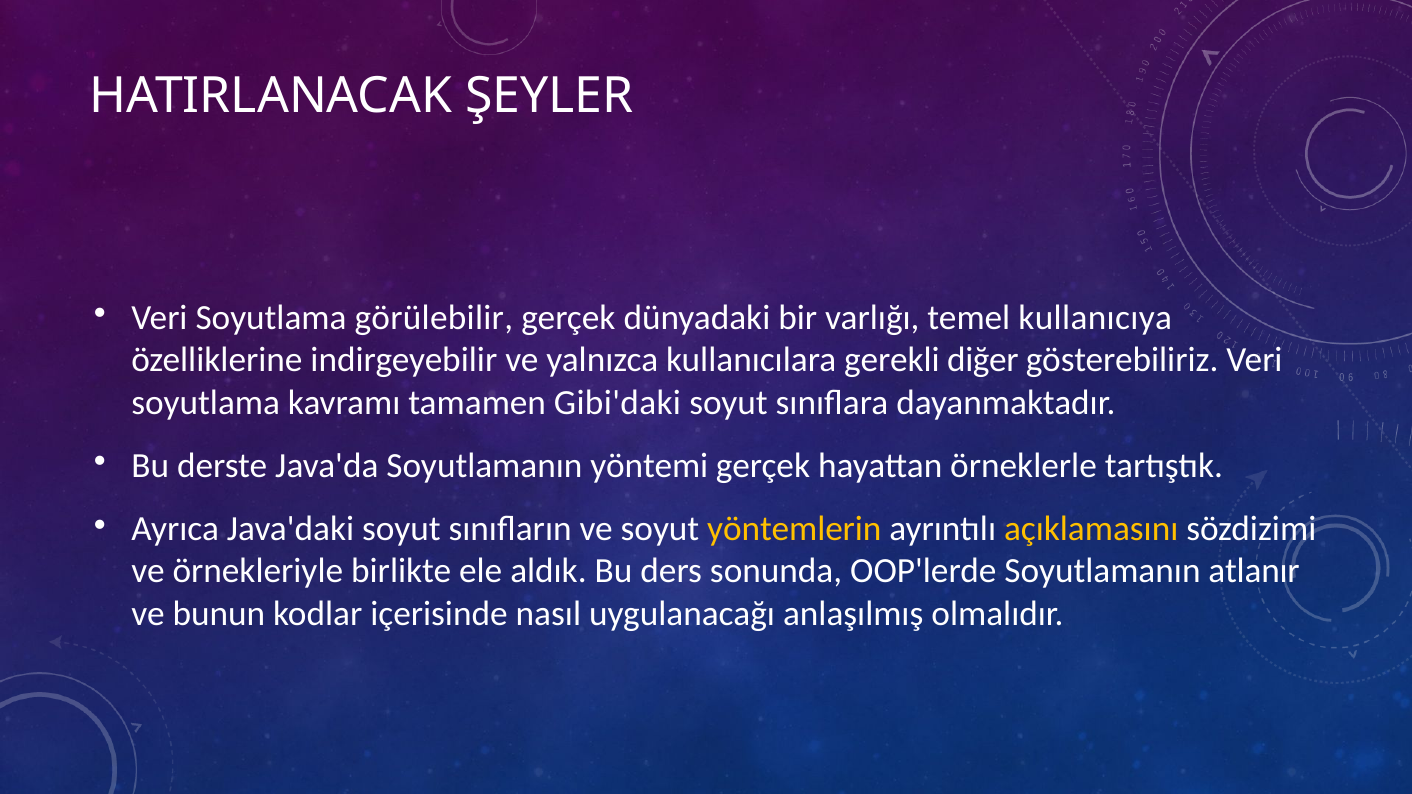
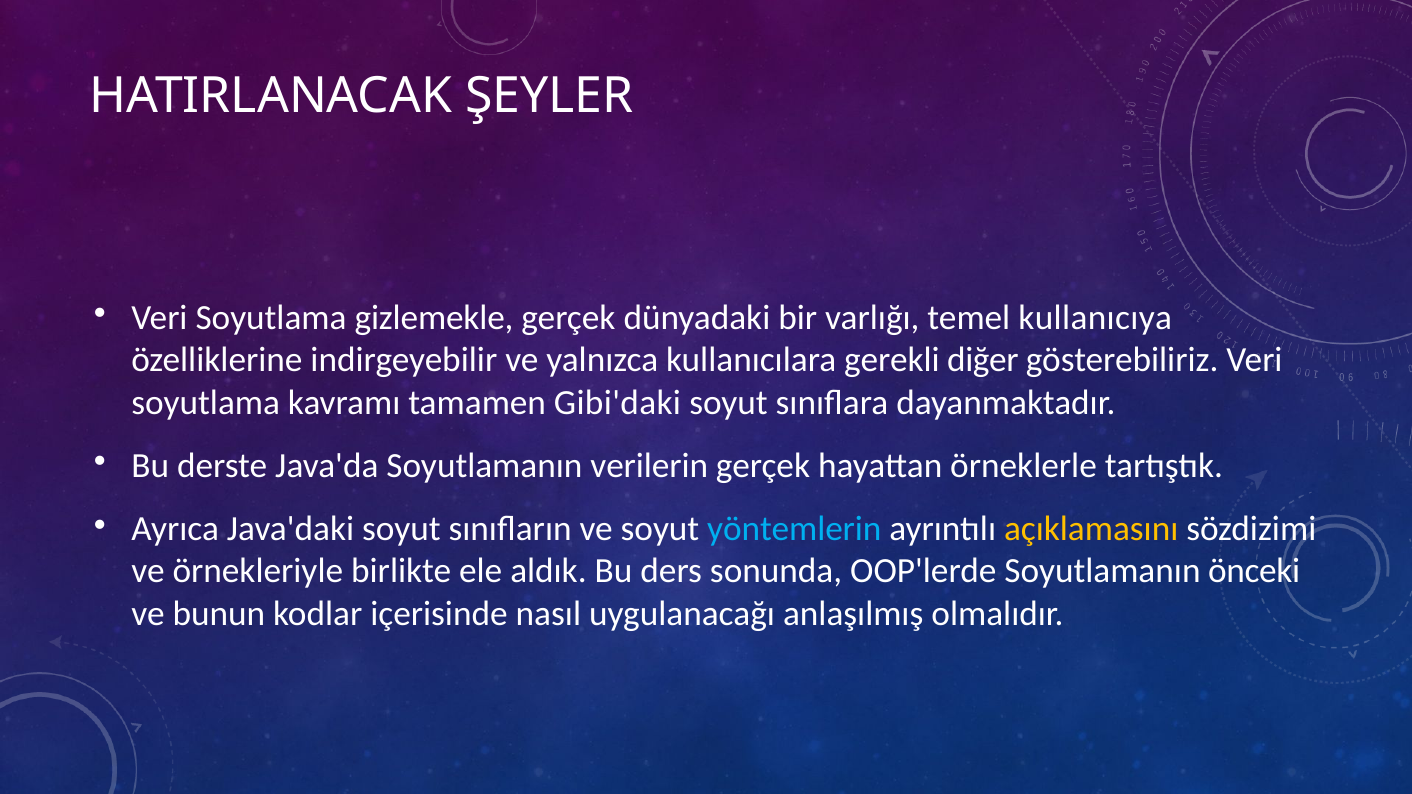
görülebilir: görülebilir -> gizlemekle
yöntemi: yöntemi -> verilerin
yöntemlerin colour: yellow -> light blue
atlanır: atlanır -> önceki
